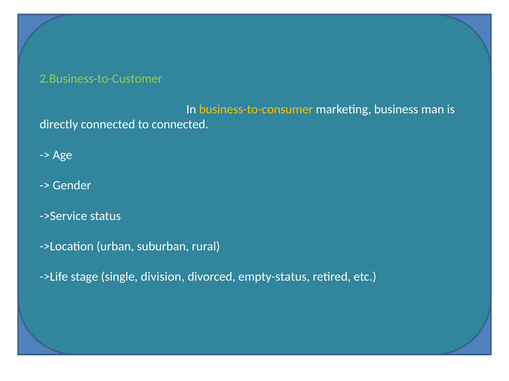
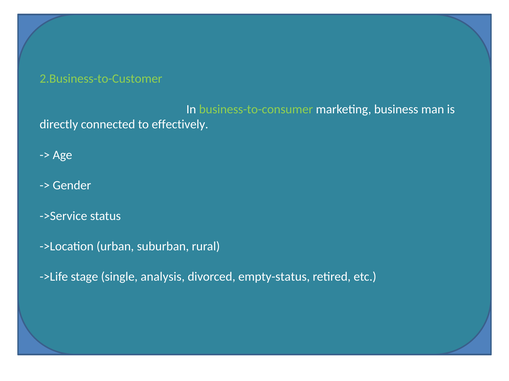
business-to-consumer colour: yellow -> light green
to connected: connected -> effectively
division: division -> analysis
